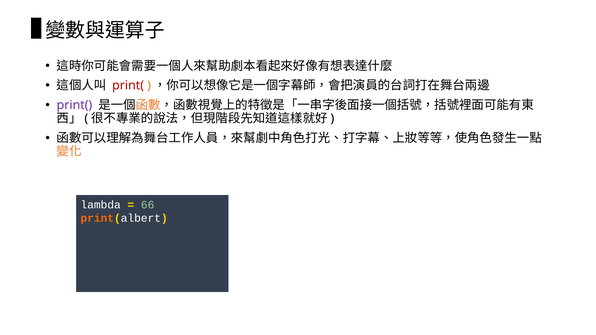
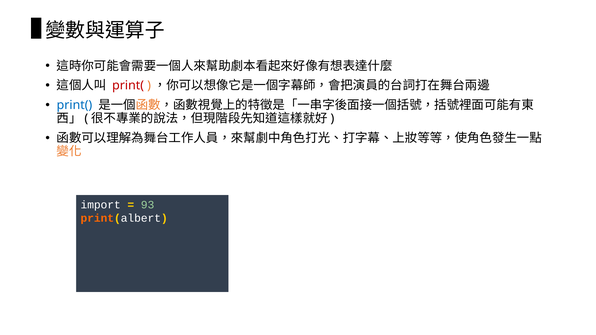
print( at (74, 105) colour: purple -> blue
lambda: lambda -> import
66: 66 -> 93
